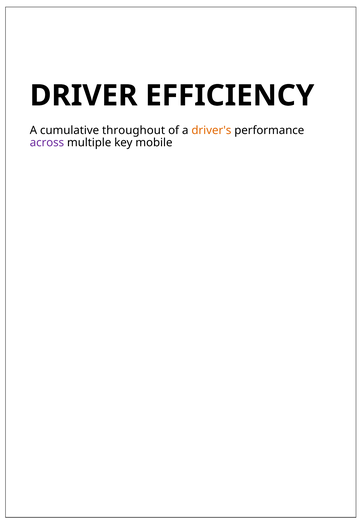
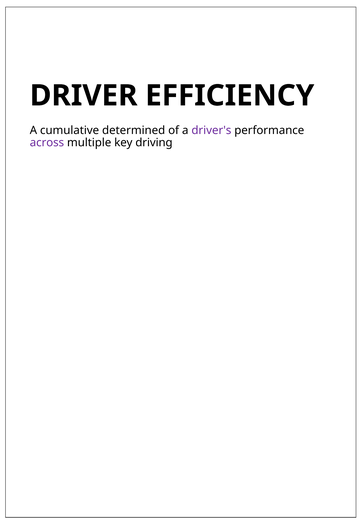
throughout: throughout -> determined
driver's colour: orange -> purple
mobile: mobile -> driving
